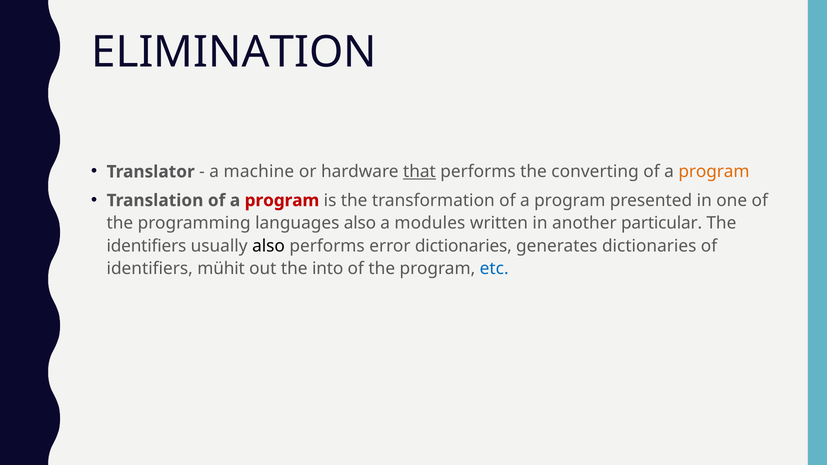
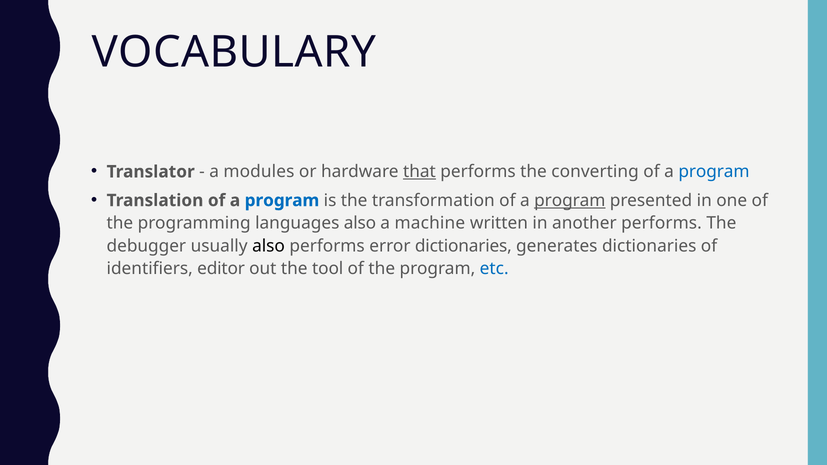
ELIMINATION: ELIMINATION -> VOCABULARY
machine: machine -> modules
program at (714, 172) colour: orange -> blue
program at (282, 201) colour: red -> blue
program at (570, 201) underline: none -> present
modules: modules -> machine
another particular: particular -> performs
identifiers at (146, 246): identifiers -> debugger
mühit: mühit -> editor
into: into -> tool
